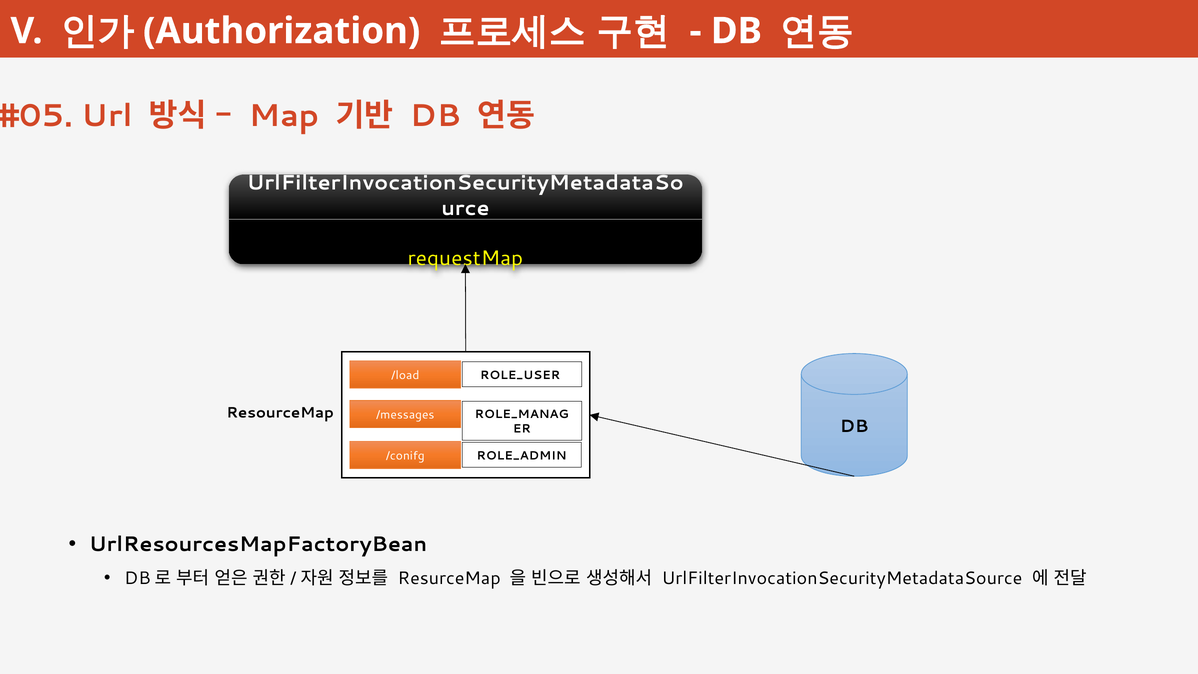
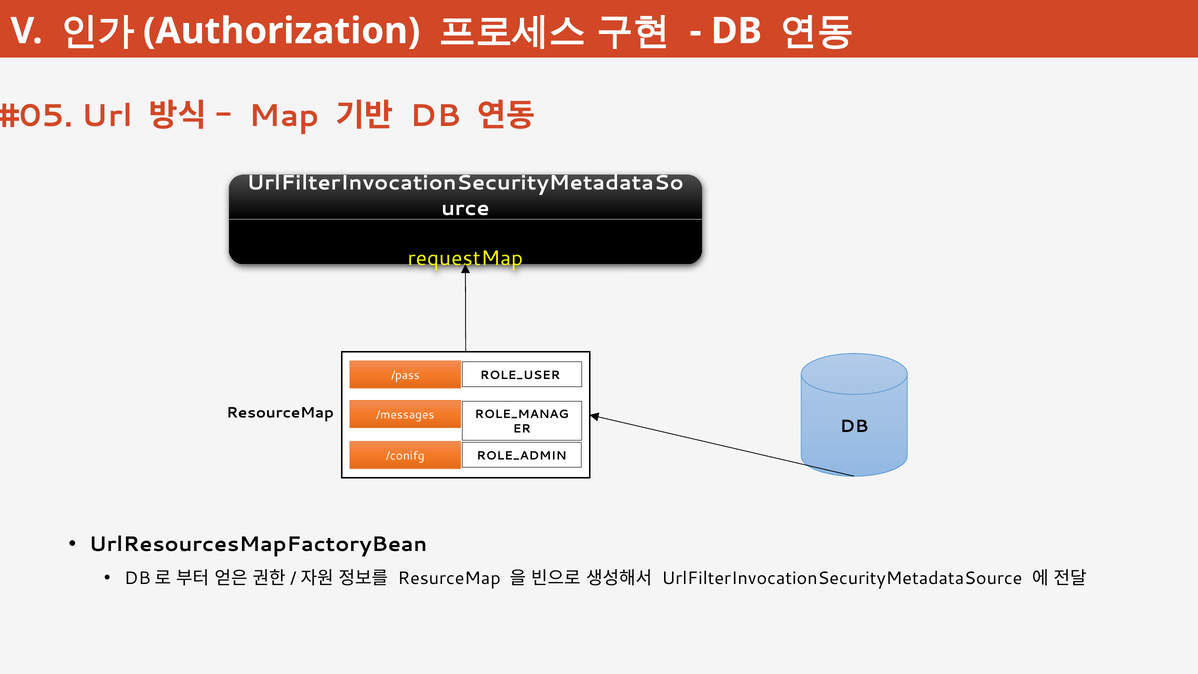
/load: /load -> /pass
